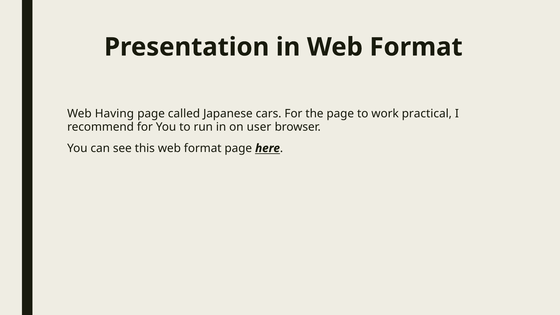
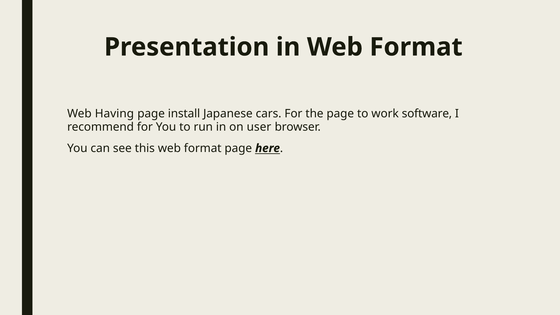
called: called -> install
practical: practical -> software
